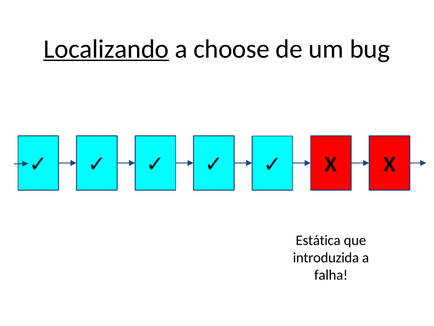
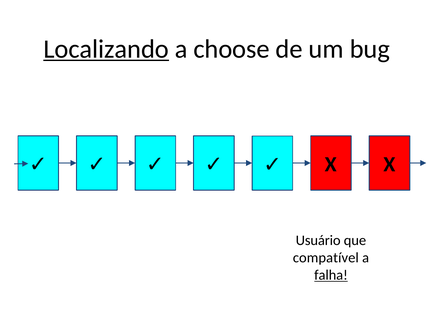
Estática: Estática -> Usuário
introduzida: introduzida -> compatível
falha underline: none -> present
